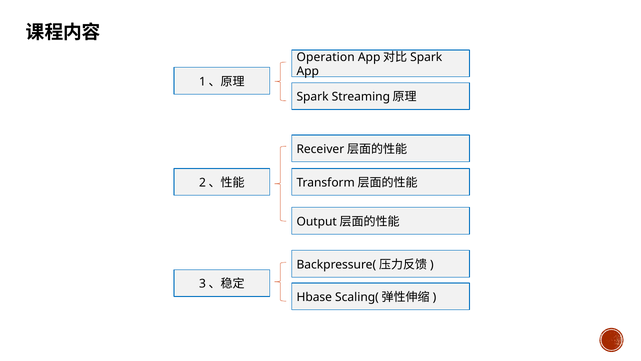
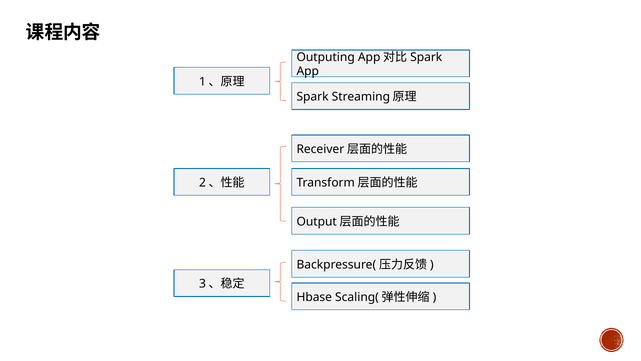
Operation: Operation -> Outputing
